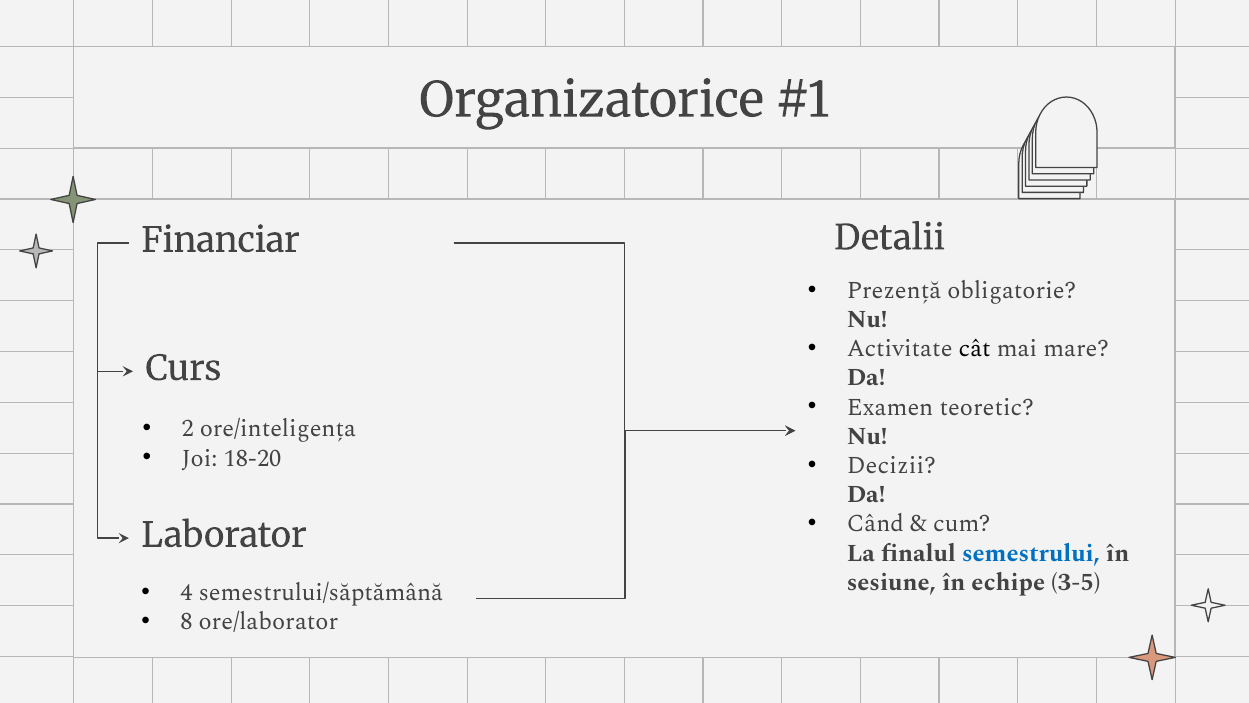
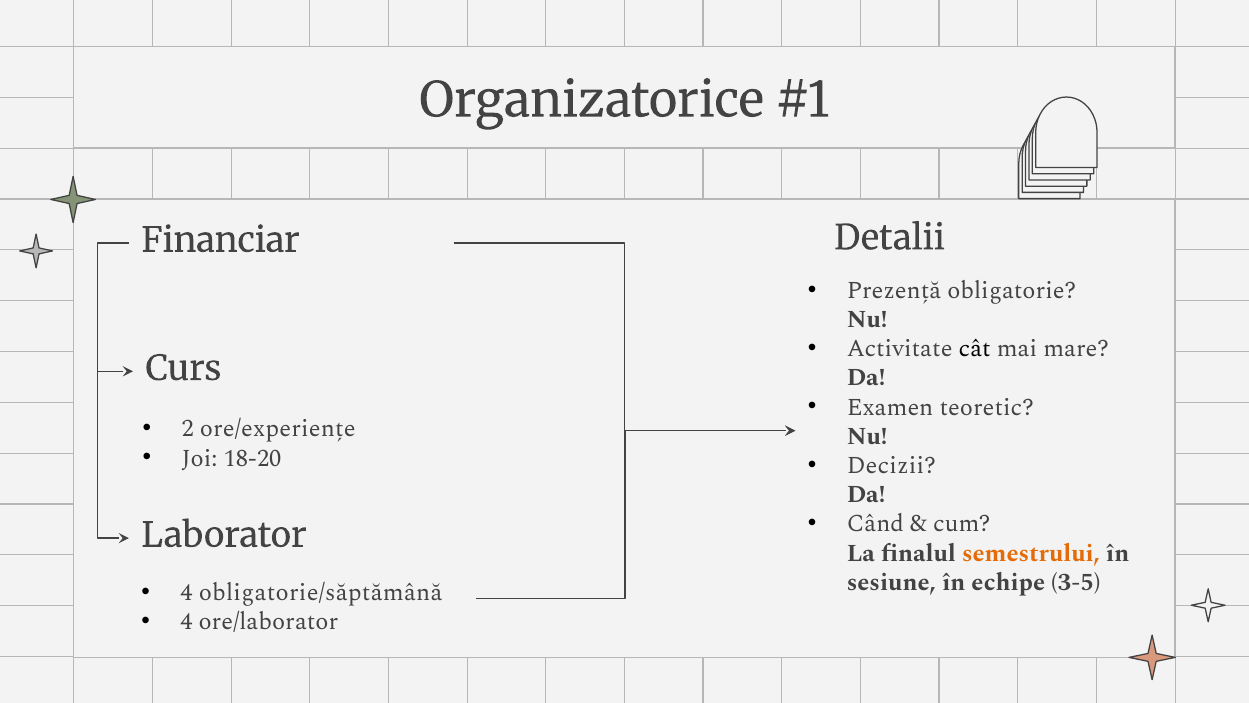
ore/inteligența: ore/inteligența -> ore/experiențe
semestrului colour: blue -> orange
semestrului/săptămână: semestrului/săptămână -> obligatorie/săptămână
8 at (187, 622): 8 -> 4
